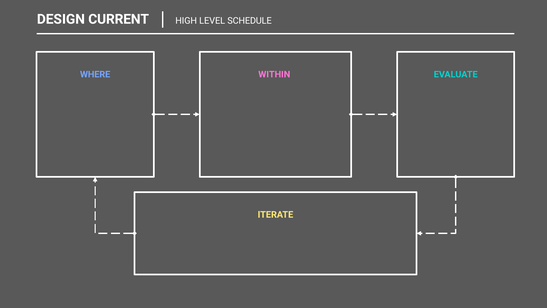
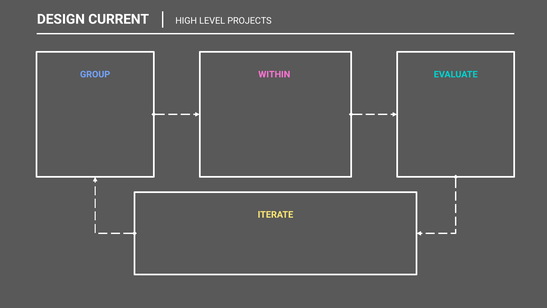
SCHEDULE: SCHEDULE -> PROJECTS
WHERE: WHERE -> GROUP
